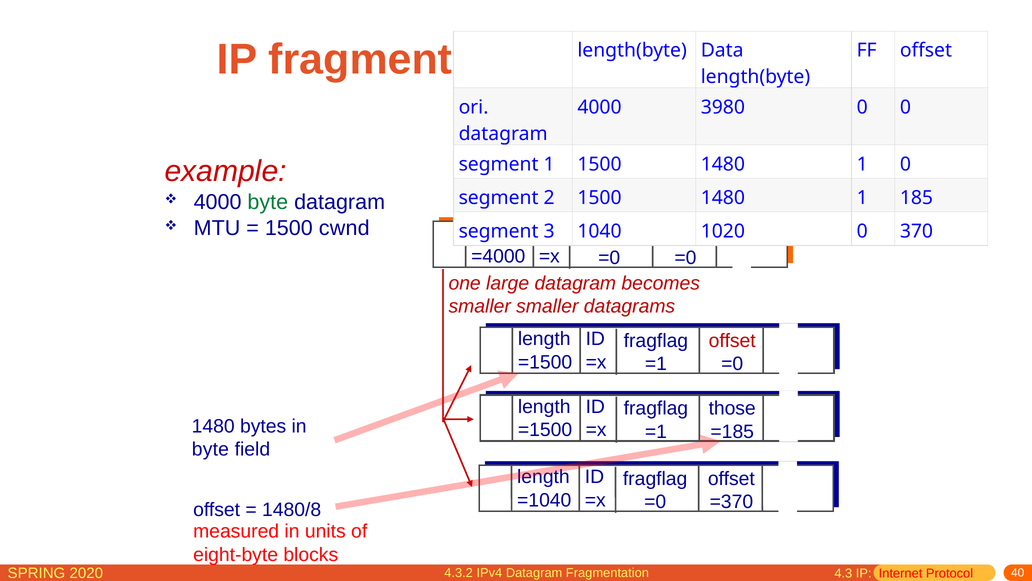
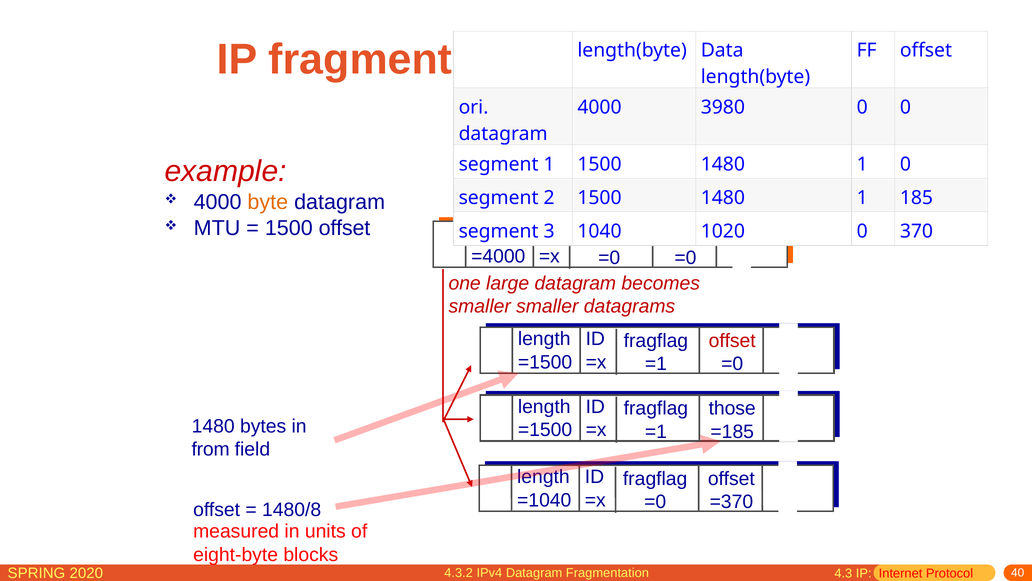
byte at (268, 202) colour: green -> orange
1500 cwnd: cwnd -> offset
byte at (210, 449): byte -> from
